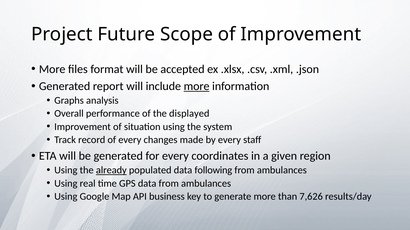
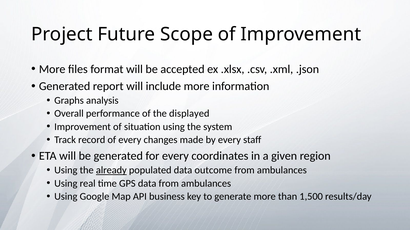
more at (197, 87) underline: present -> none
following: following -> outcome
7,626: 7,626 -> 1,500
